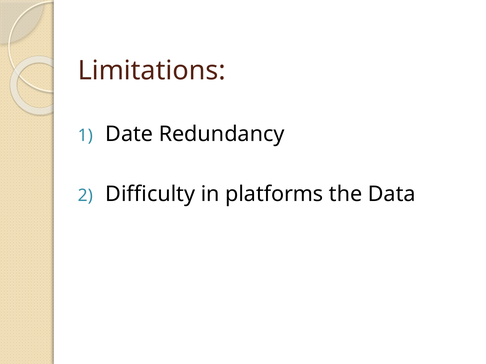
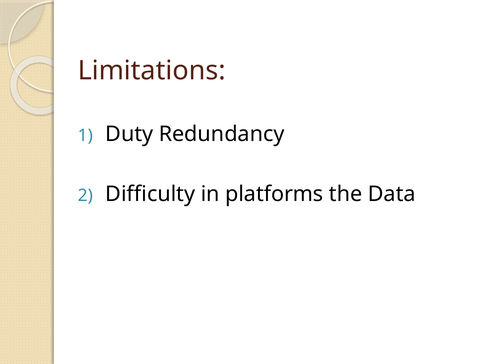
Date: Date -> Duty
